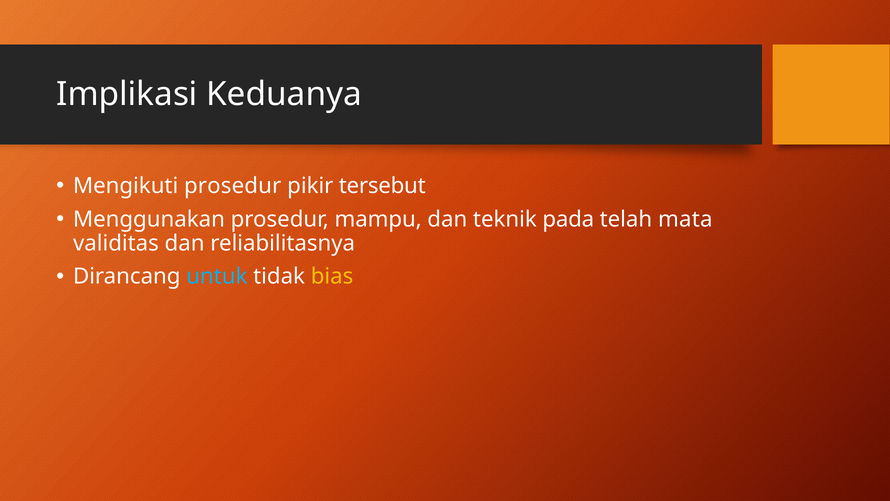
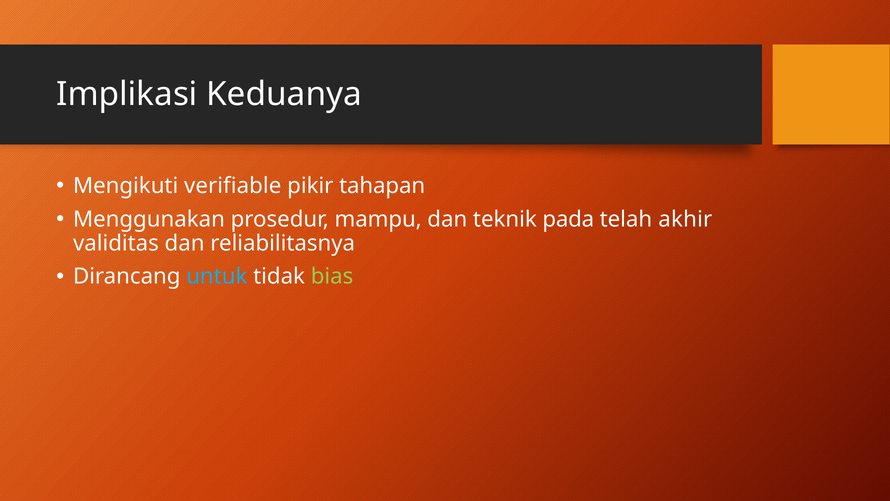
Mengikuti prosedur: prosedur -> verifiable
tersebut: tersebut -> tahapan
mata: mata -> akhir
bias colour: yellow -> light green
